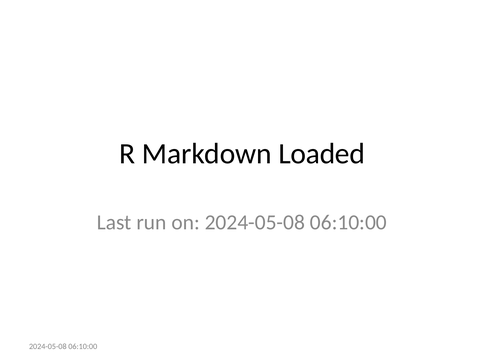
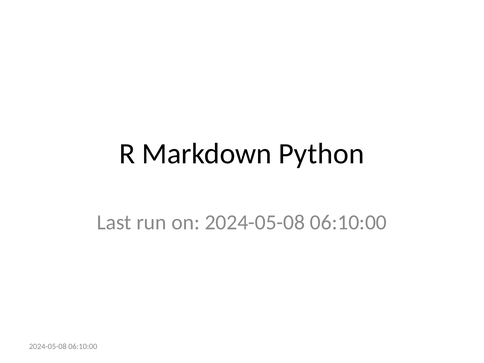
Loaded: Loaded -> Python
